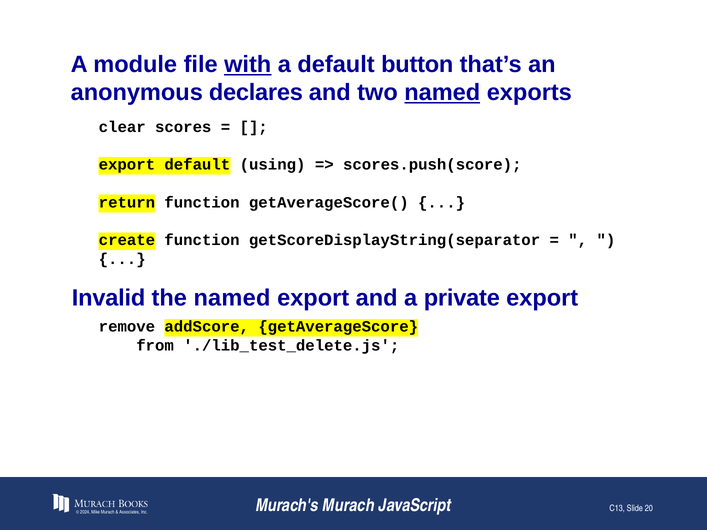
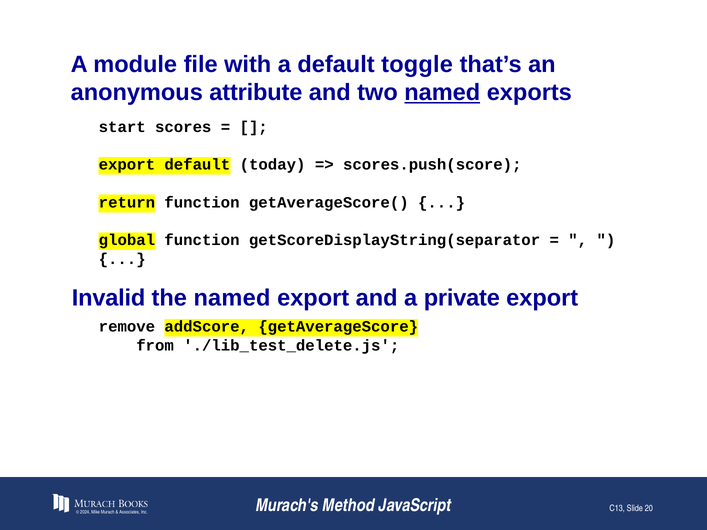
with underline: present -> none
button: button -> toggle
declares: declares -> attribute
clear: clear -> start
using: using -> today
create: create -> global
Murach's Murach: Murach -> Method
